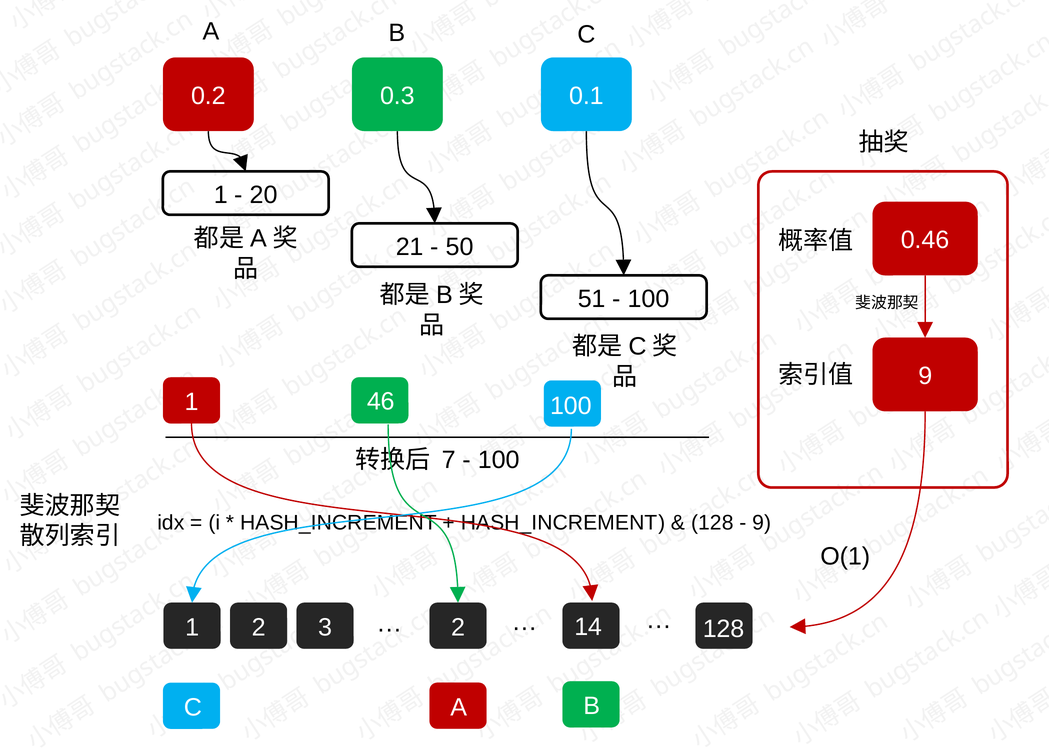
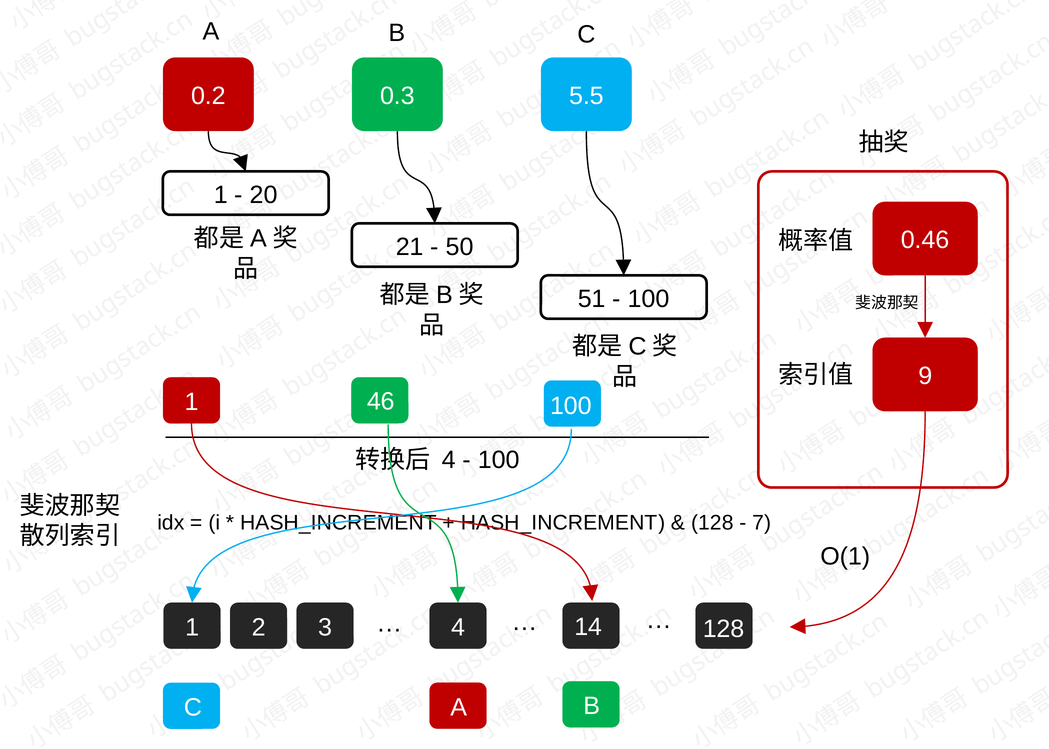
0.1: 0.1 -> 5.5
7 at (449, 460): 7 -> 4
9 at (762, 523): 9 -> 7
2 at (458, 628): 2 -> 4
